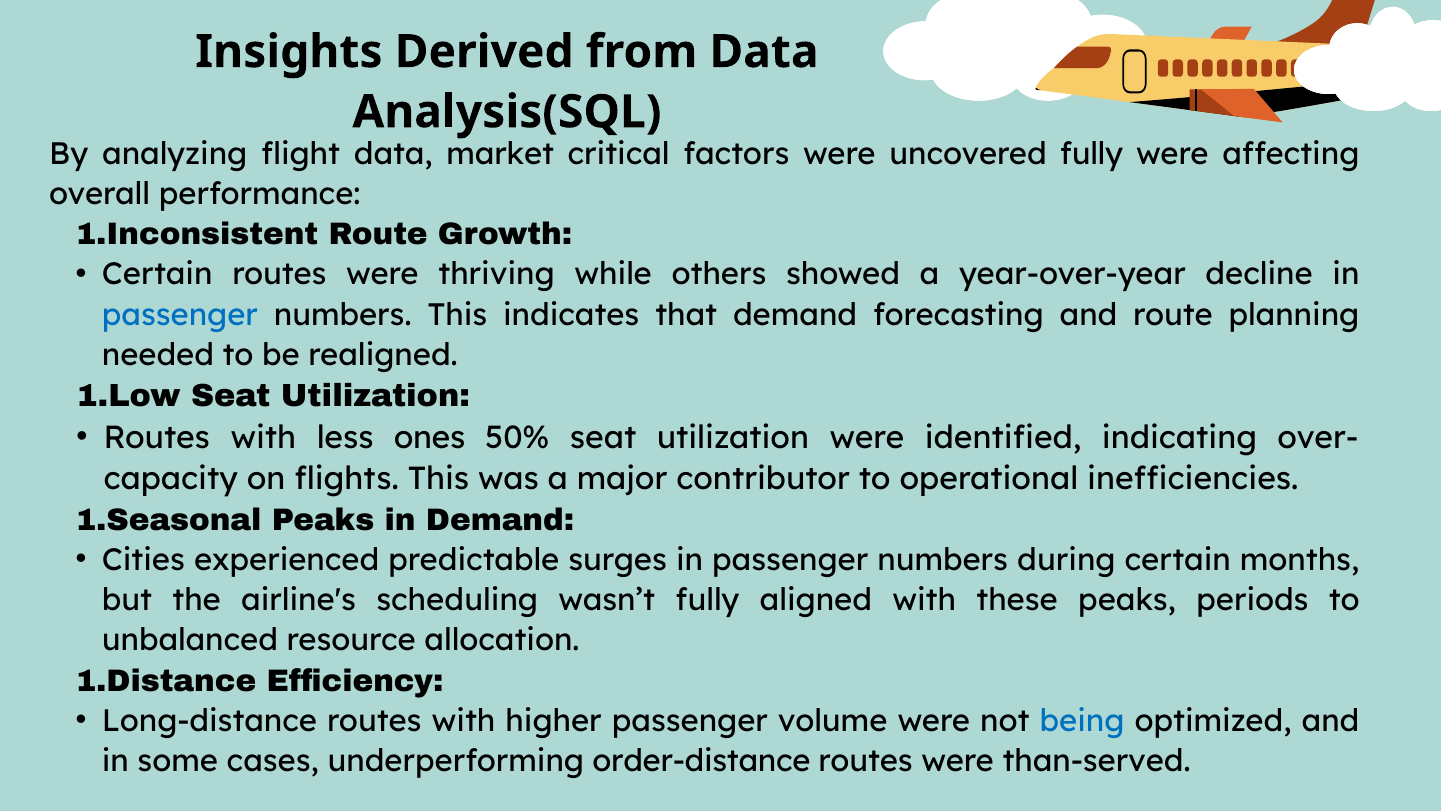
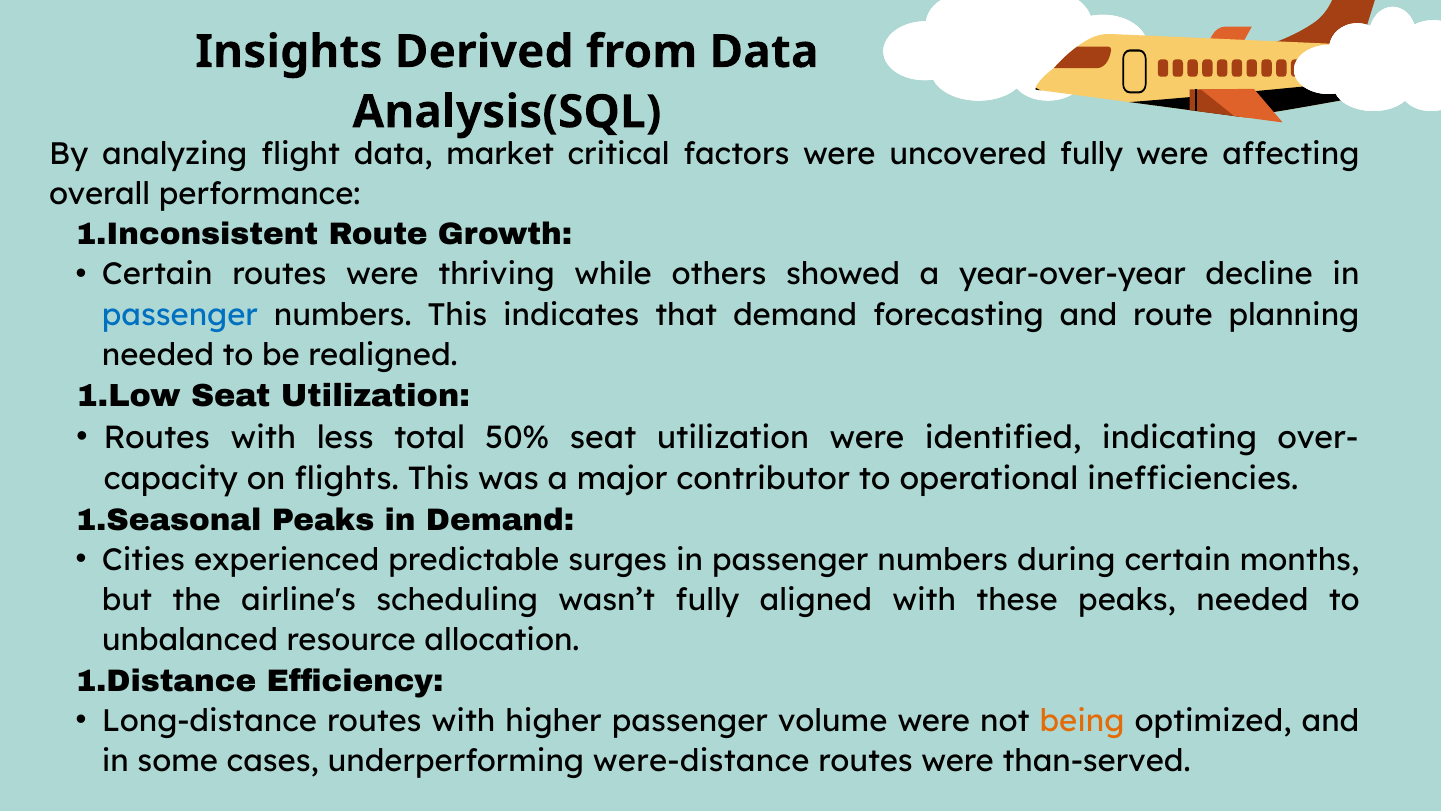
ones: ones -> total
peaks periods: periods -> needed
being colour: blue -> orange
order-distance: order-distance -> were-distance
